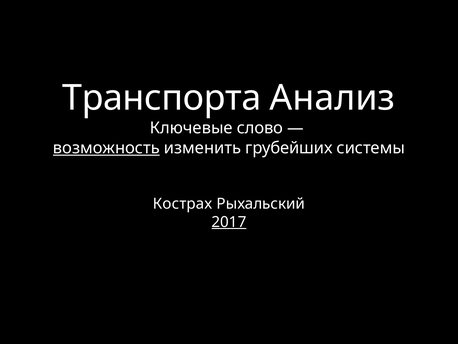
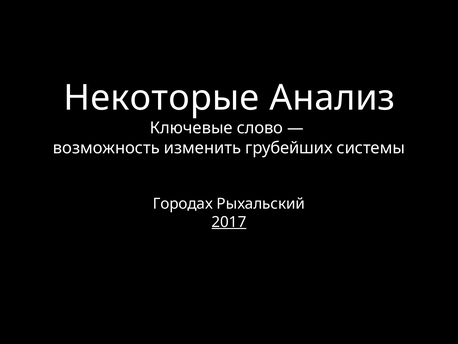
Транспорта: Транспорта -> Некоторые
возможность underline: present -> none
Кострах: Кострах -> Городах
